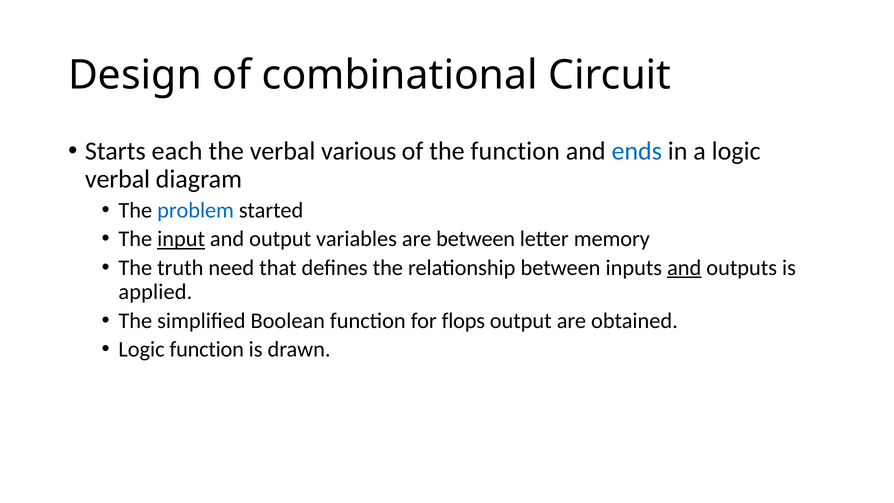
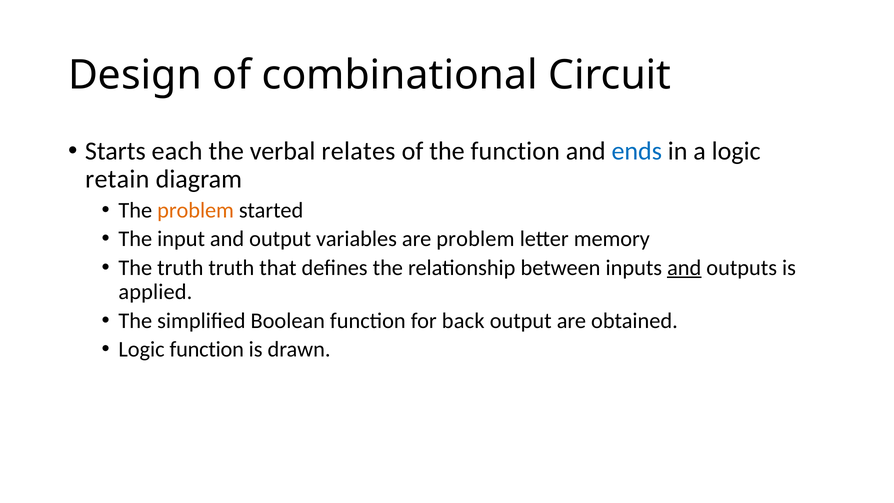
various: various -> relates
verbal at (117, 179): verbal -> retain
problem at (196, 210) colour: blue -> orange
input underline: present -> none
are between: between -> problem
truth need: need -> truth
flops: flops -> back
